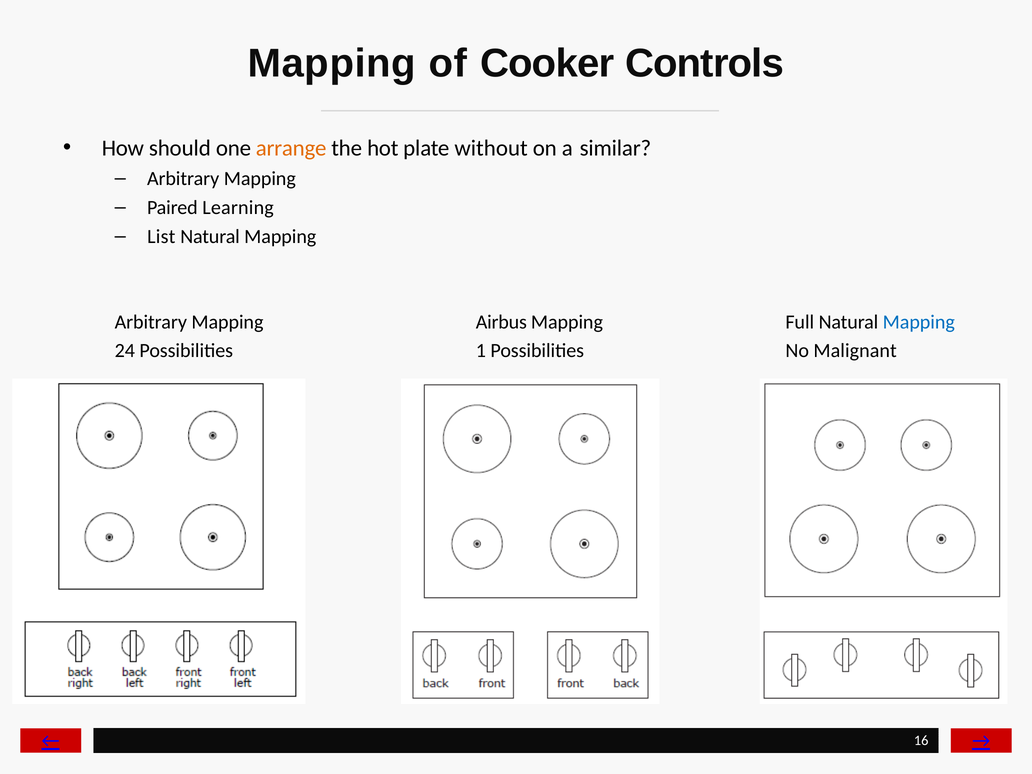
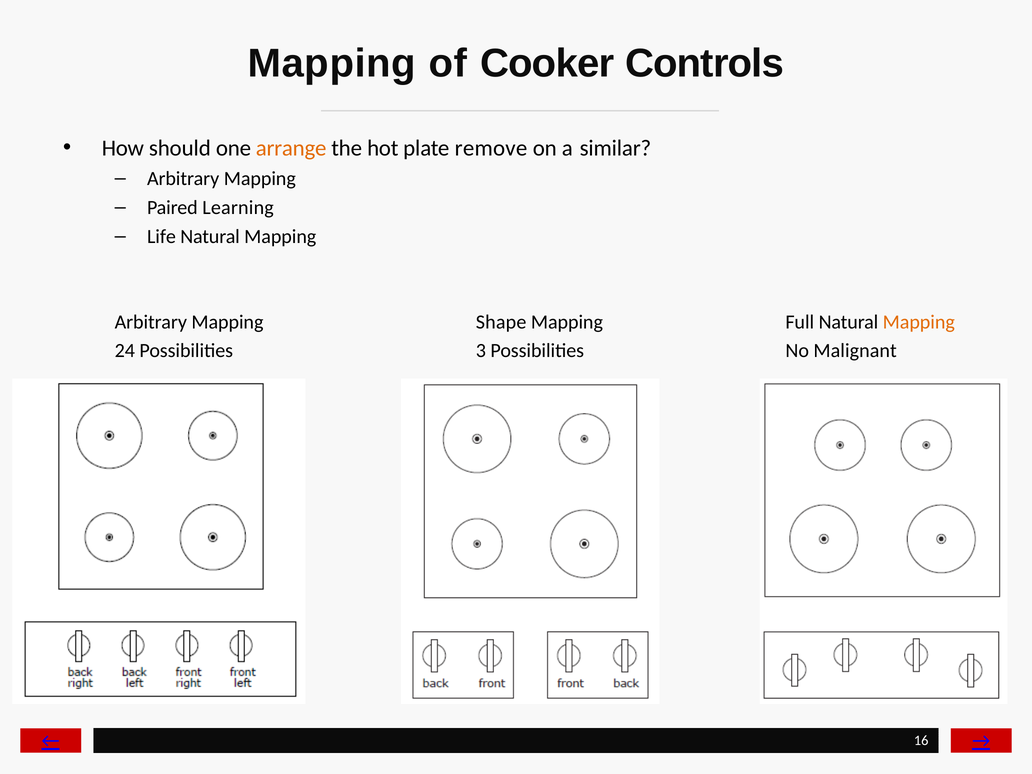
without: without -> remove
List: List -> Life
Airbus: Airbus -> Shape
Mapping at (919, 322) colour: blue -> orange
1: 1 -> 3
